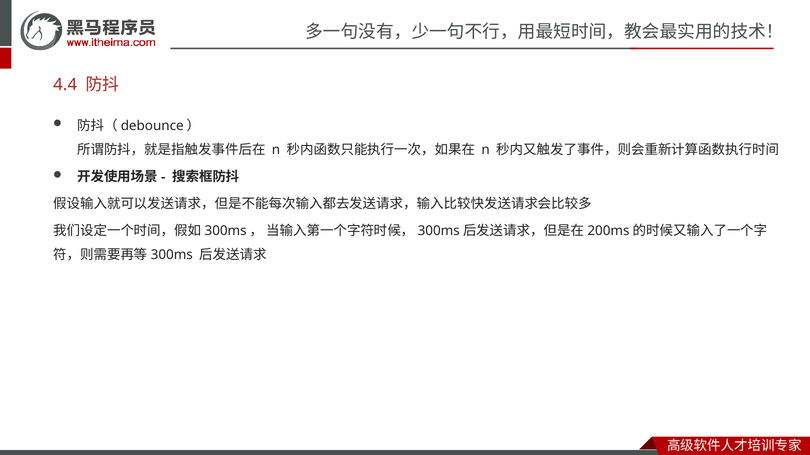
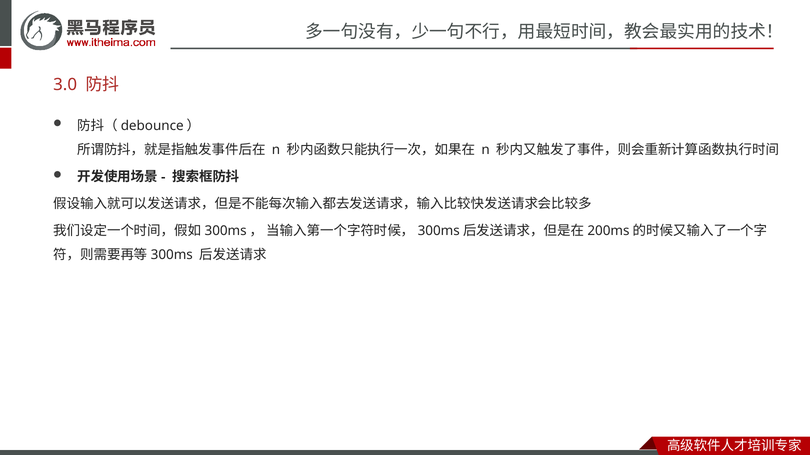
4.4: 4.4 -> 3.0
